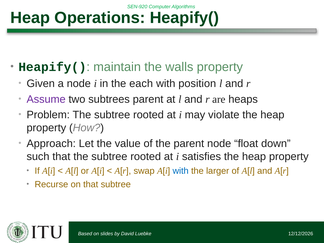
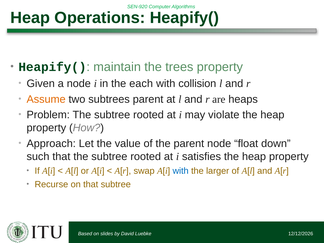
walls: walls -> trees
position: position -> collision
Assume colour: purple -> orange
